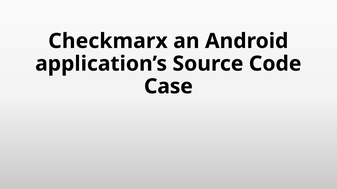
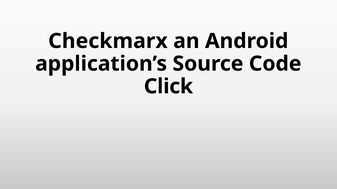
Case: Case -> Click
